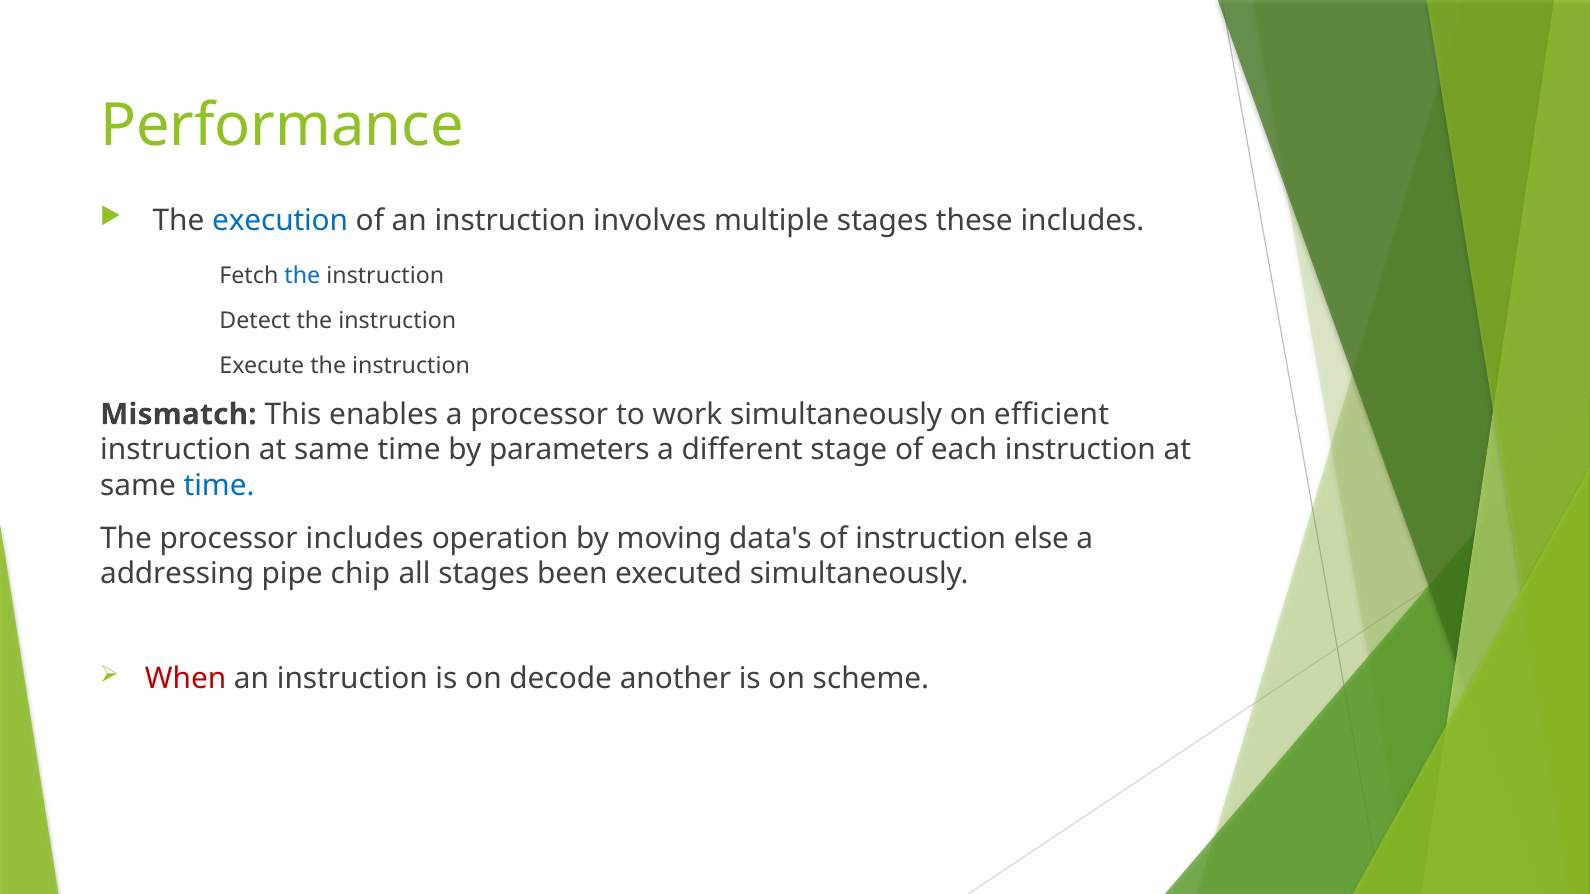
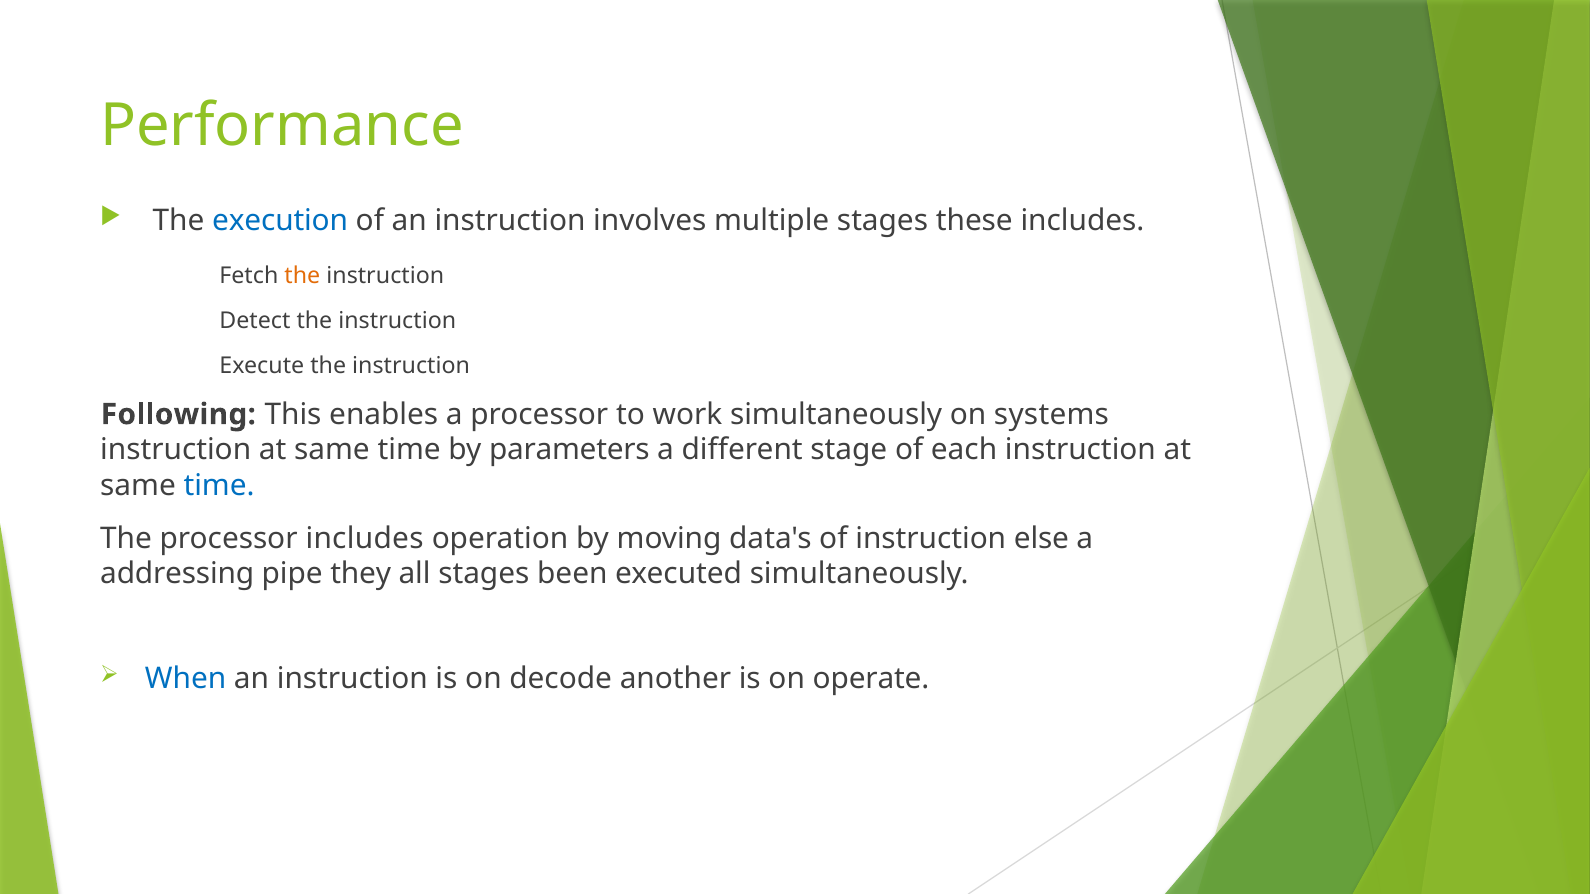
the at (302, 276) colour: blue -> orange
Mismatch: Mismatch -> Following
efficient: efficient -> systems
chip: chip -> they
When colour: red -> blue
scheme: scheme -> operate
